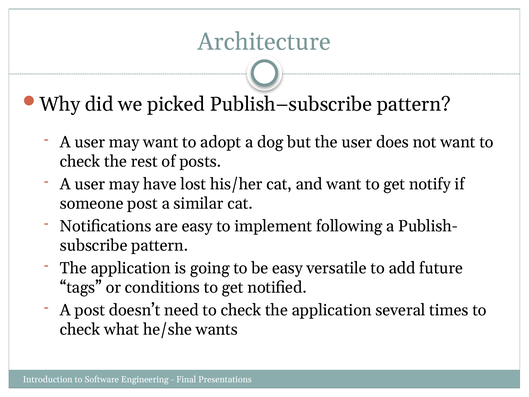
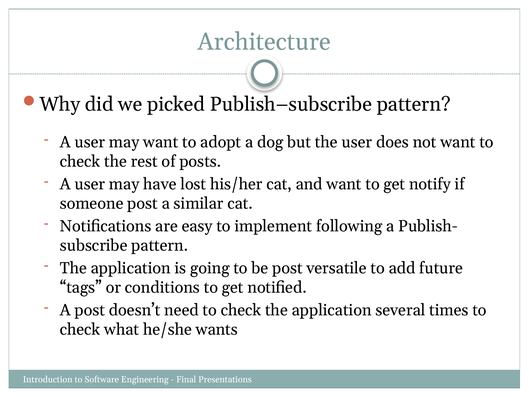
be easy: easy -> post
